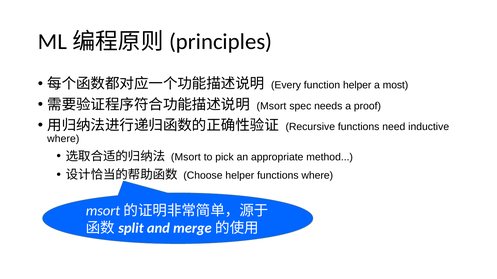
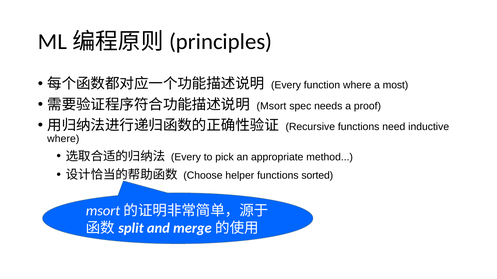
function helper: helper -> where
Msort at (186, 157): Msort -> Every
functions where: where -> sorted
